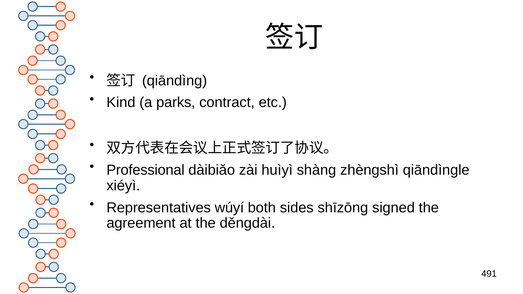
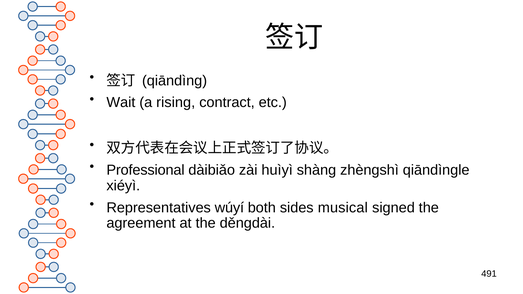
Kind: Kind -> Wait
parks: parks -> rising
shīzōng: shīzōng -> musical
